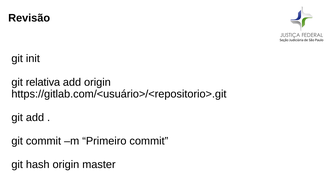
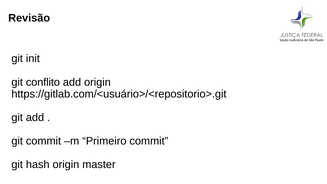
relativa: relativa -> conflito
